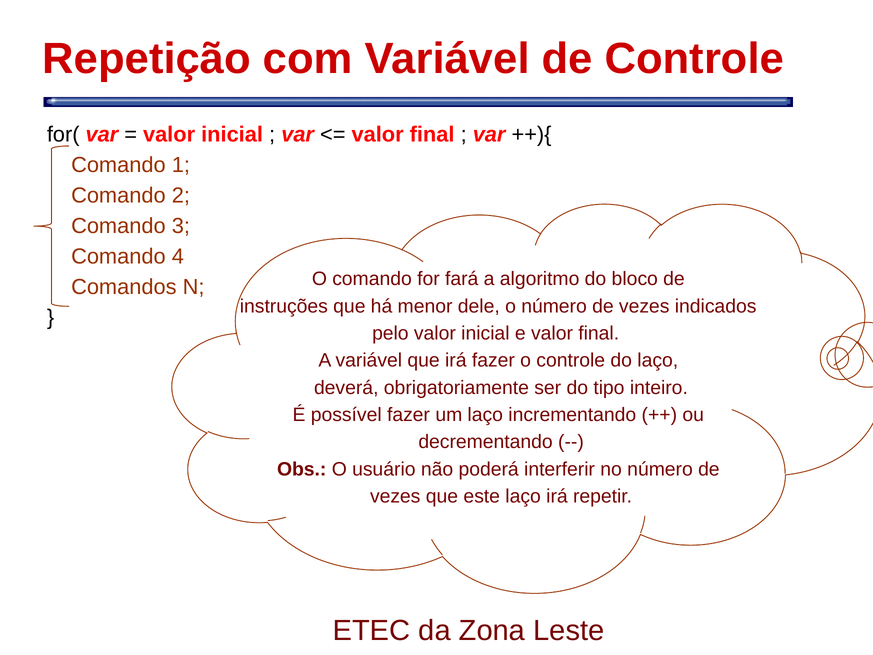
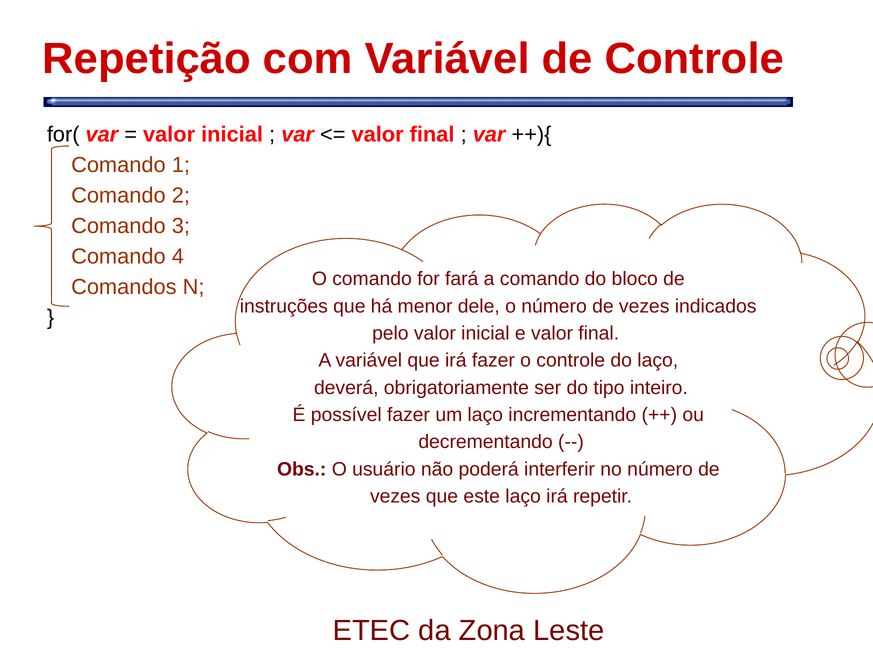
a algoritmo: algoritmo -> comando
